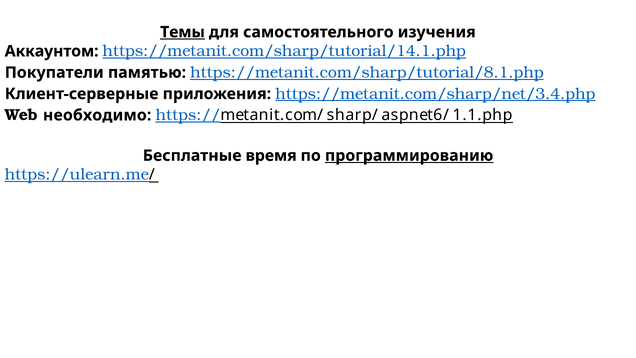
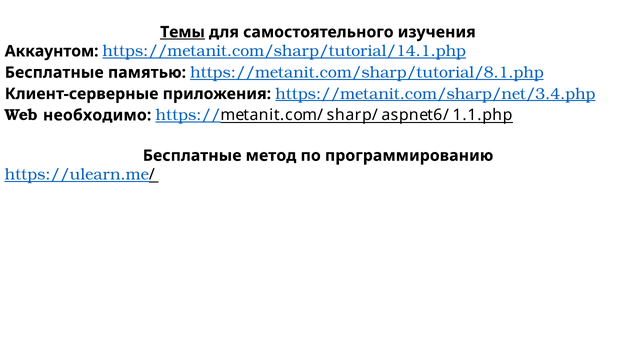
Покупатели at (54, 72): Покупатели -> Бесплатные
время: время -> метод
программированию underline: present -> none
